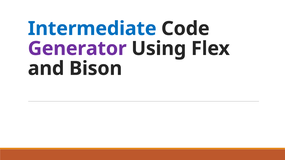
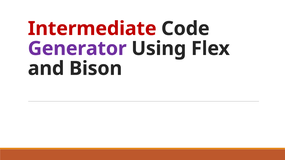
Intermediate colour: blue -> red
